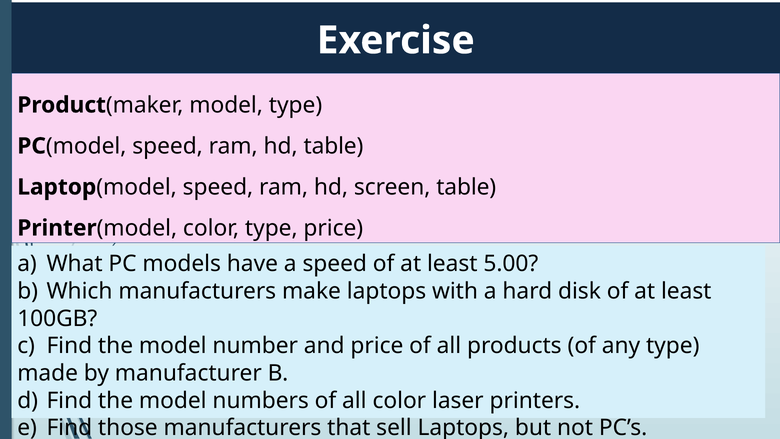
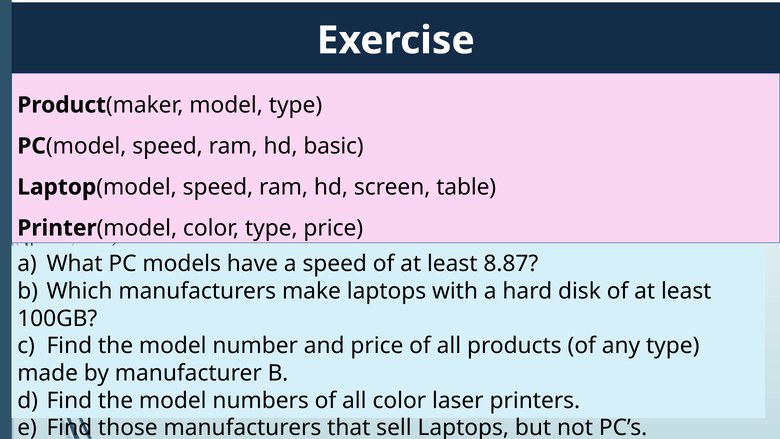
hd table: table -> basic
5.00: 5.00 -> 8.87
